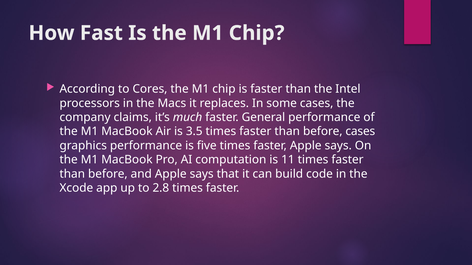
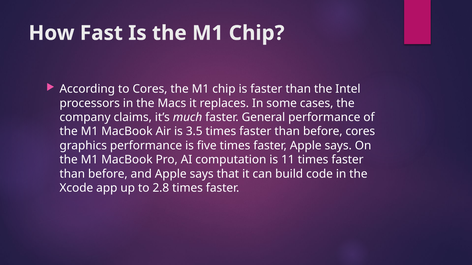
before cases: cases -> cores
